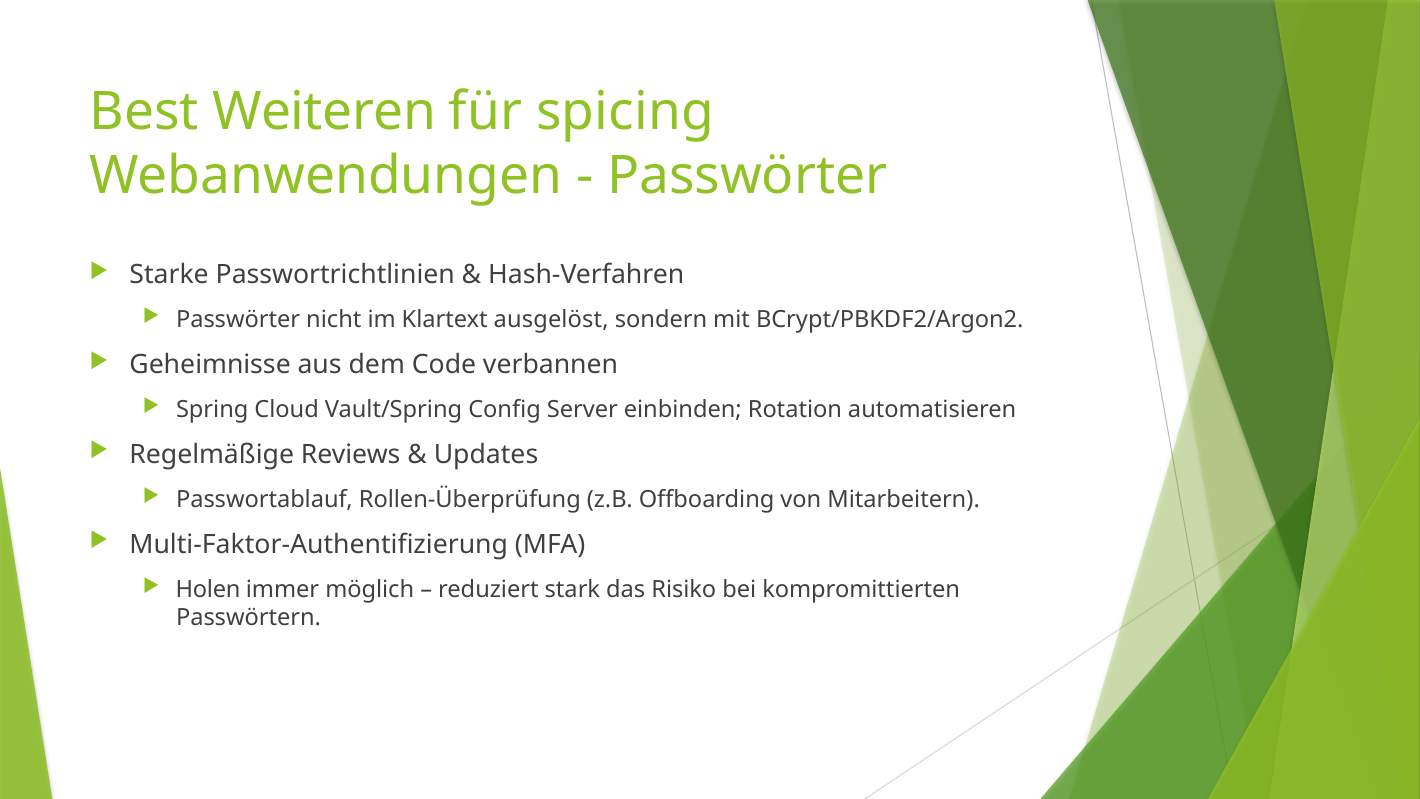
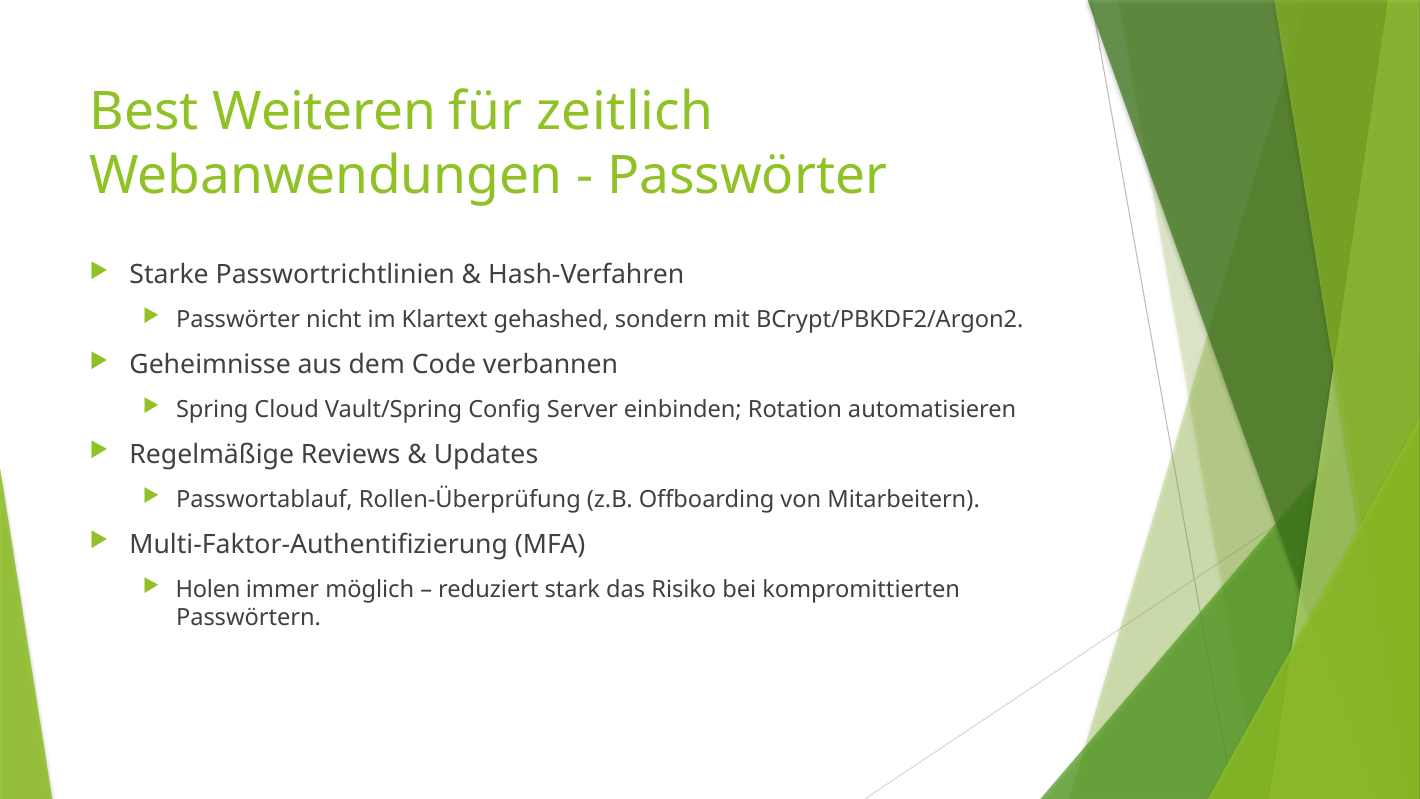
spicing: spicing -> zeitlich
ausgelöst: ausgelöst -> gehashed
